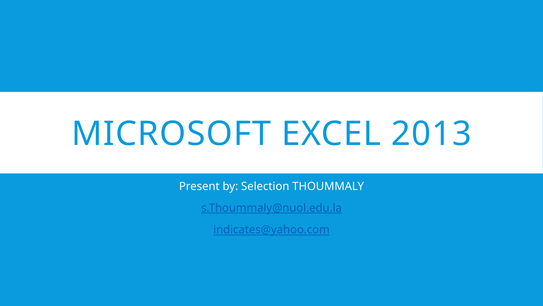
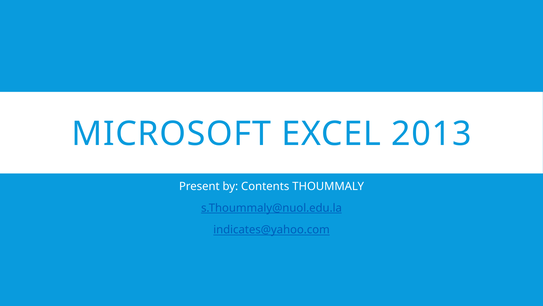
Selection: Selection -> Contents
